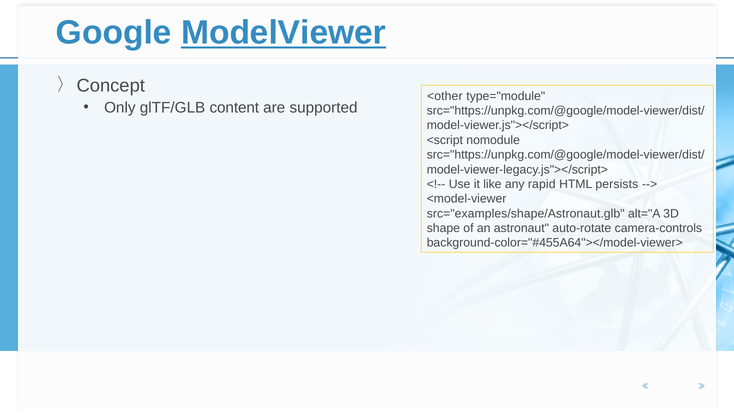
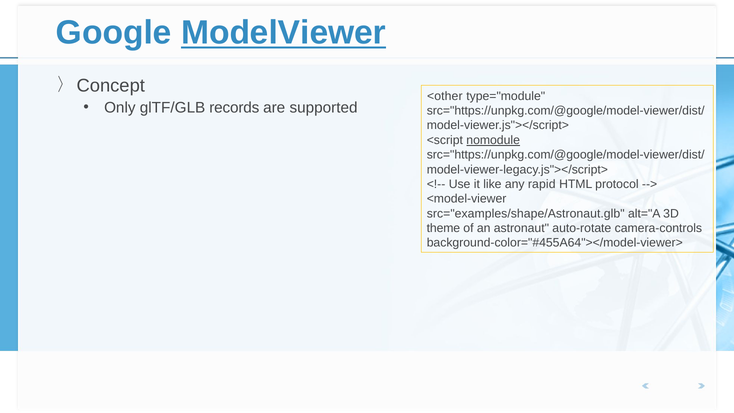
content: content -> records
nomodule underline: none -> present
persists: persists -> protocol
shape: shape -> theme
